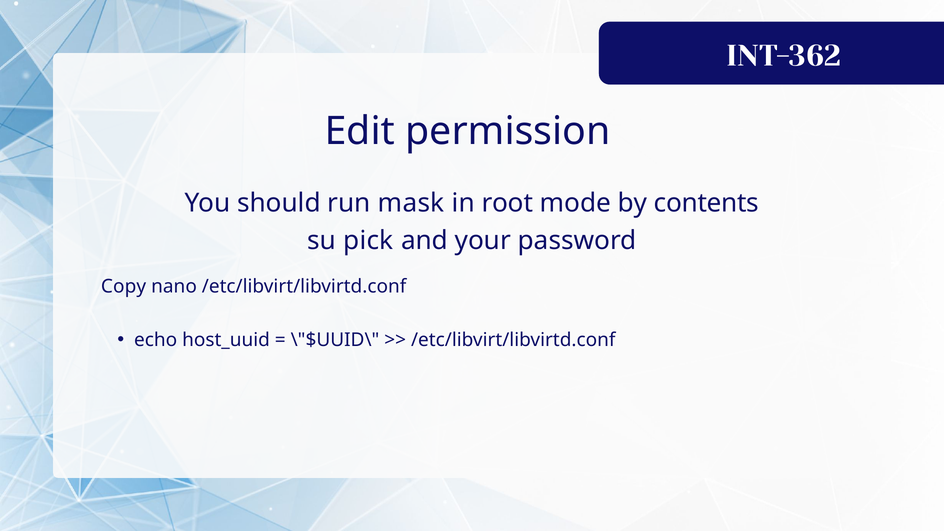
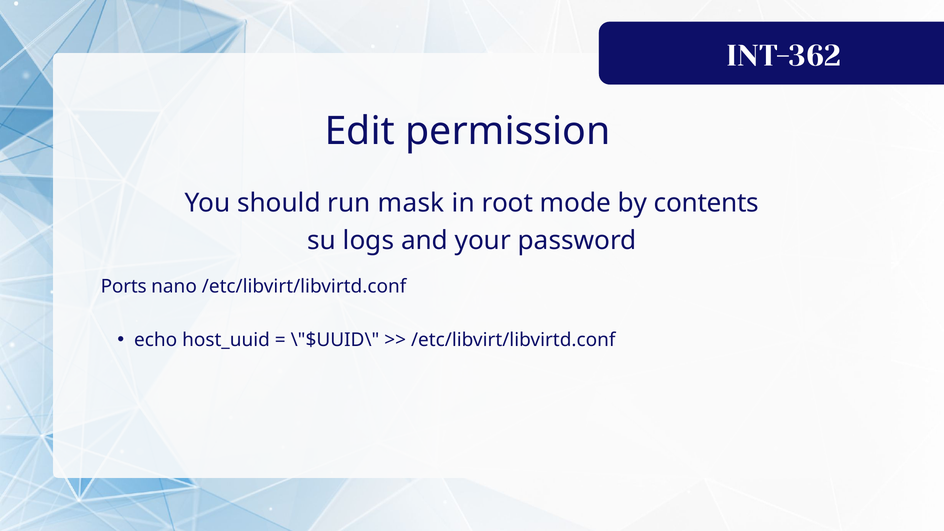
pick: pick -> logs
Copy: Copy -> Ports
